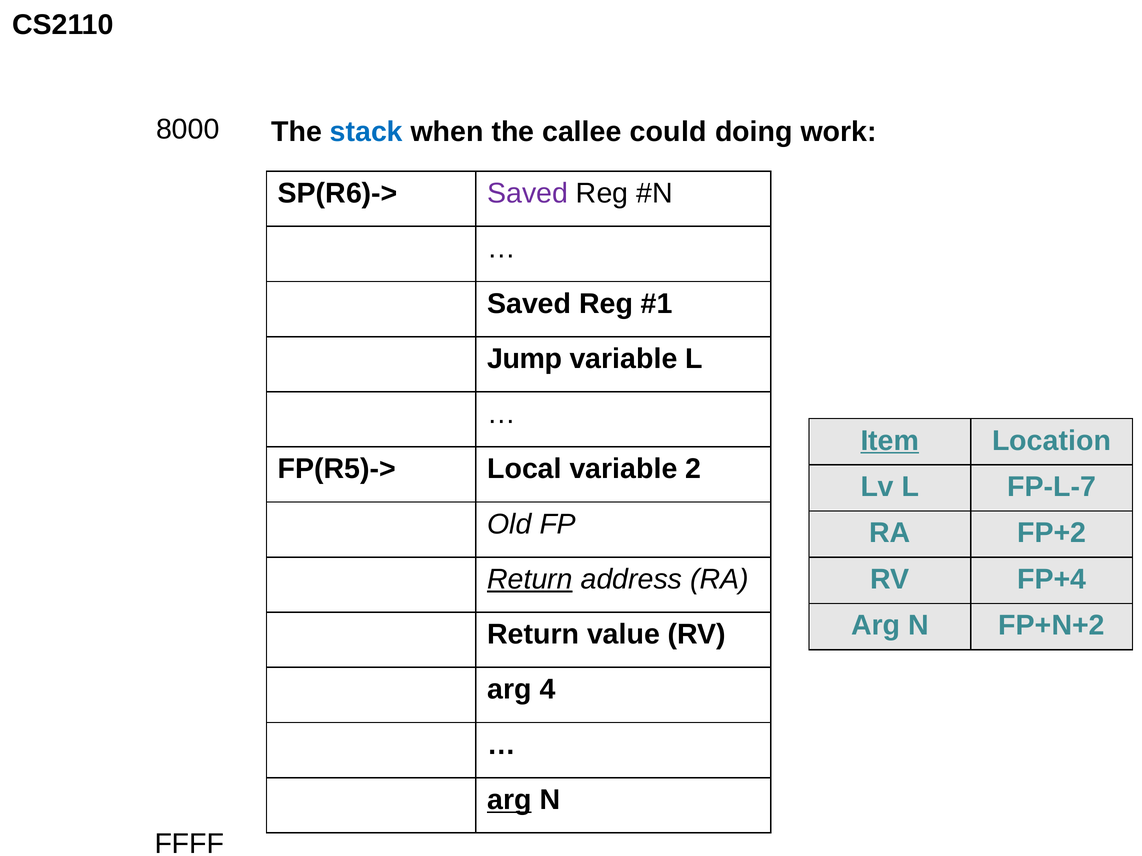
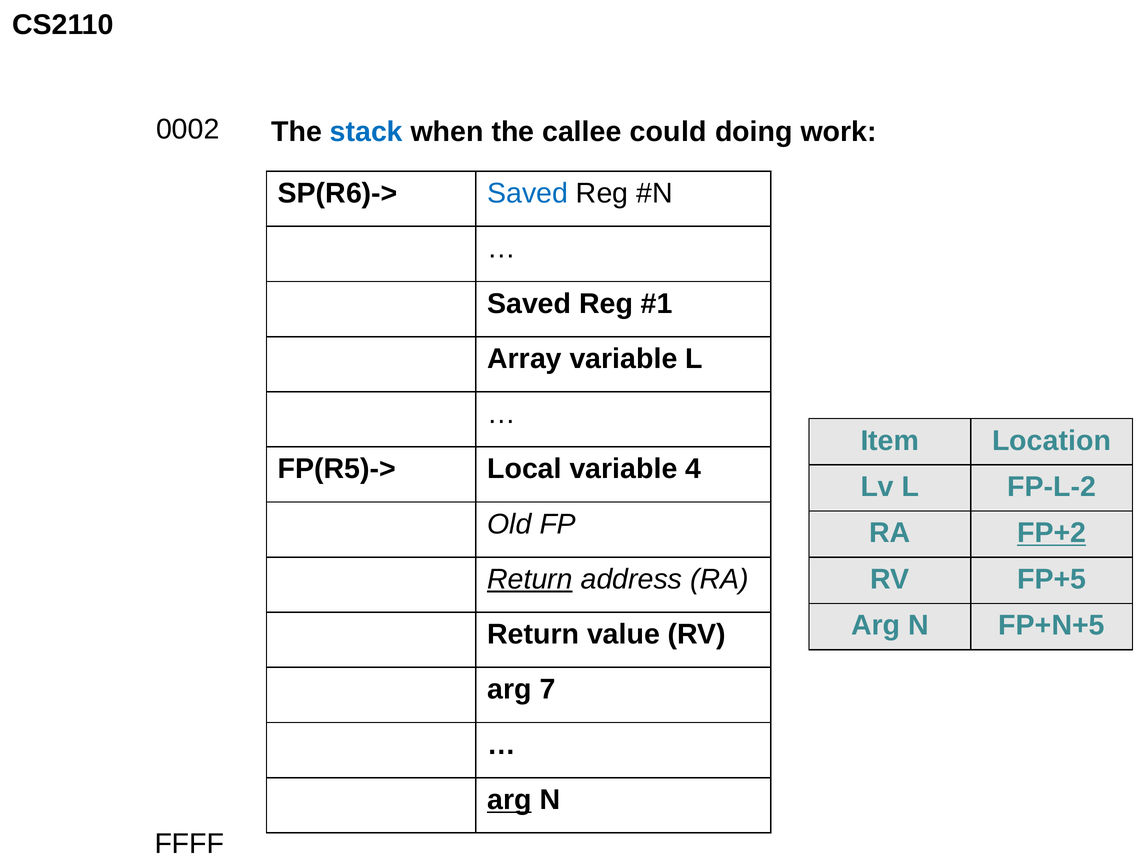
8000: 8000 -> 0002
Saved at (528, 193) colour: purple -> blue
Jump: Jump -> Array
Item underline: present -> none
2: 2 -> 4
FP-L-7: FP-L-7 -> FP-L-2
FP+2 underline: none -> present
FP+4: FP+4 -> FP+5
FP+N+2: FP+N+2 -> FP+N+5
4: 4 -> 7
